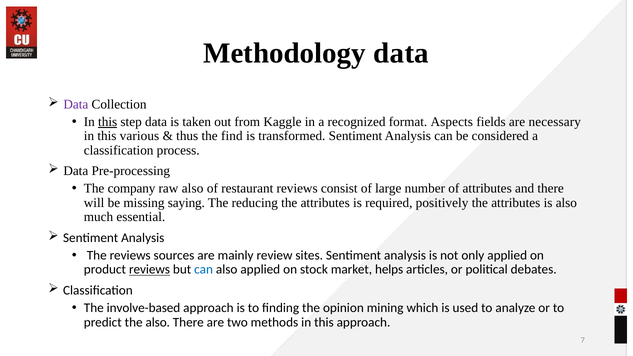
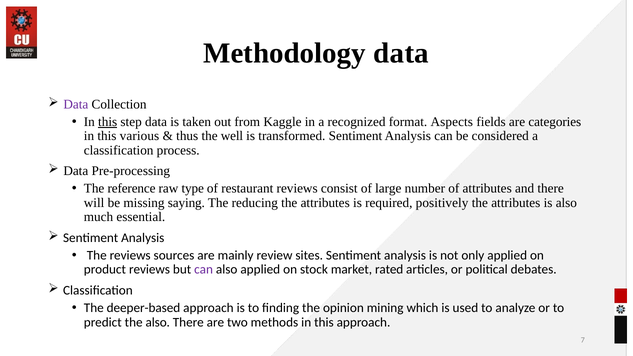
necessary: necessary -> categories
find: find -> well
company: company -> reference
raw also: also -> type
reviews at (150, 270) underline: present -> none
can at (204, 270) colour: blue -> purple
helps: helps -> rated
involve-based: involve-based -> deeper-based
